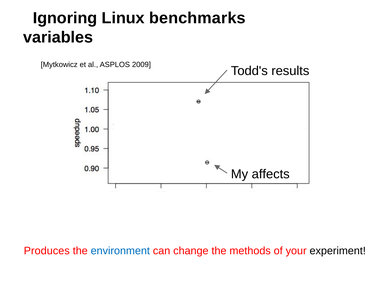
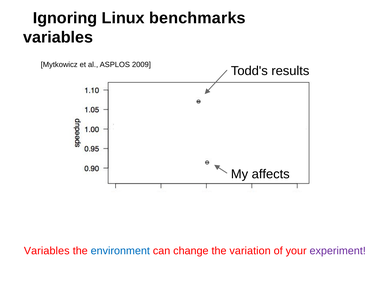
Produces at (47, 251): Produces -> Variables
methods: methods -> variation
experiment colour: black -> purple
